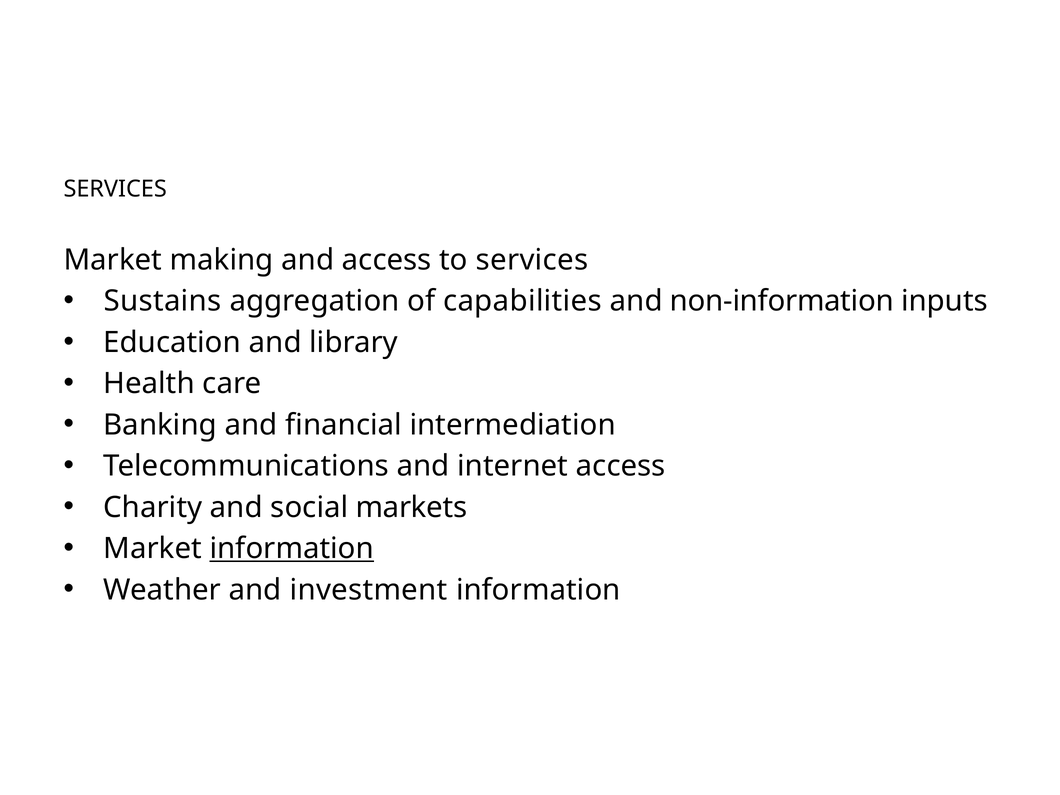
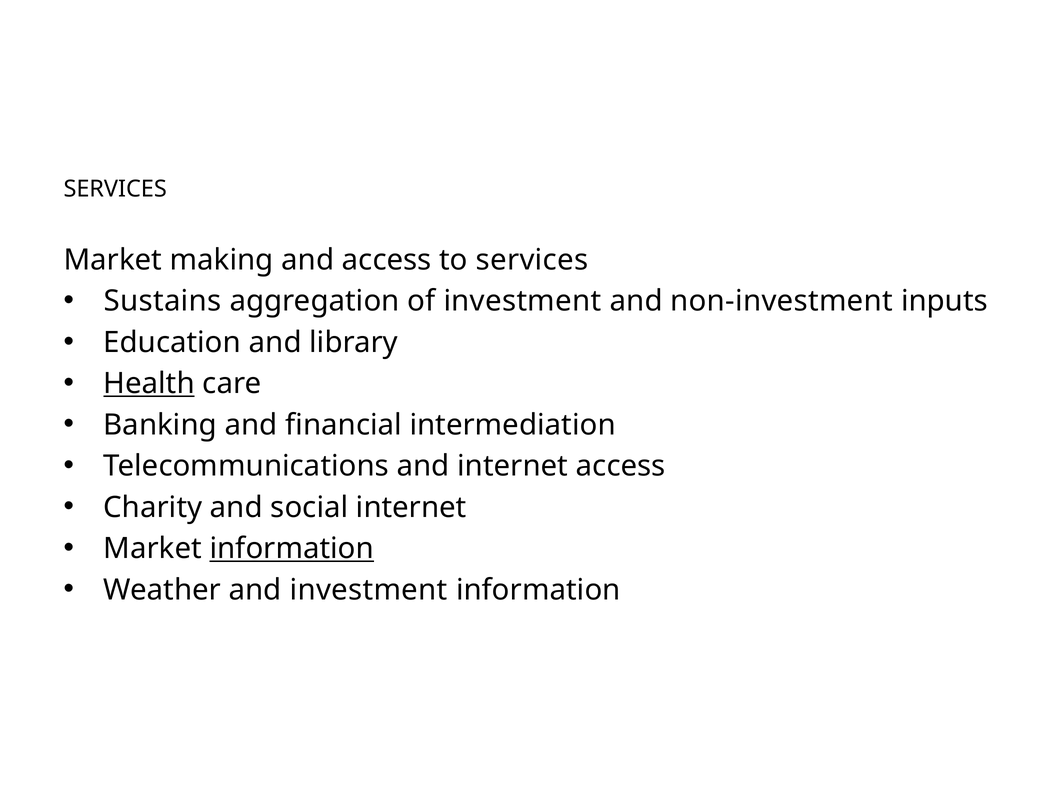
of capabilities: capabilities -> investment
non-information: non-information -> non-investment
Health underline: none -> present
social markets: markets -> internet
